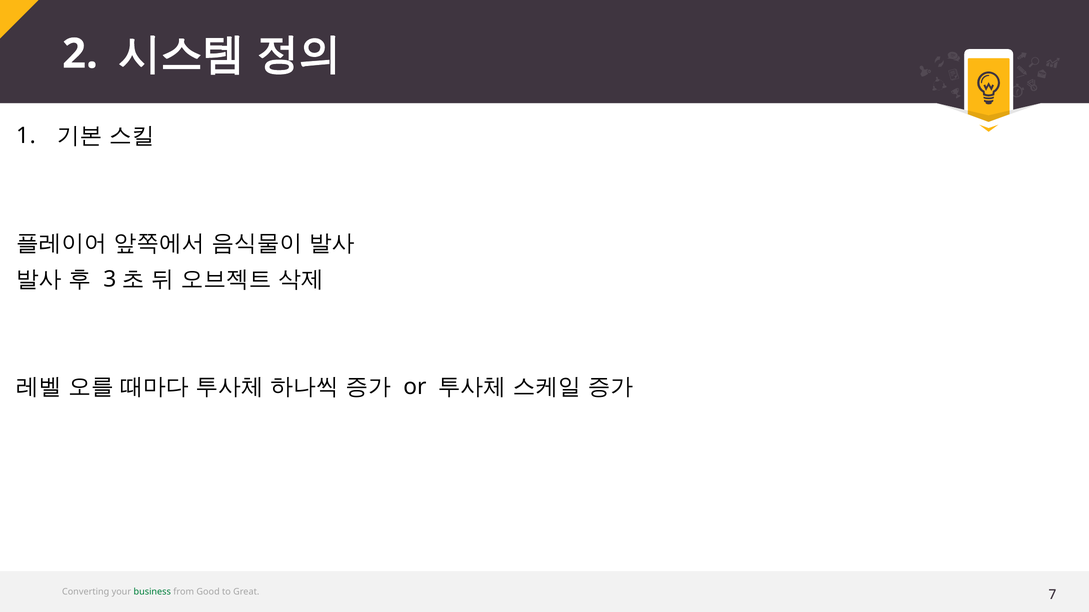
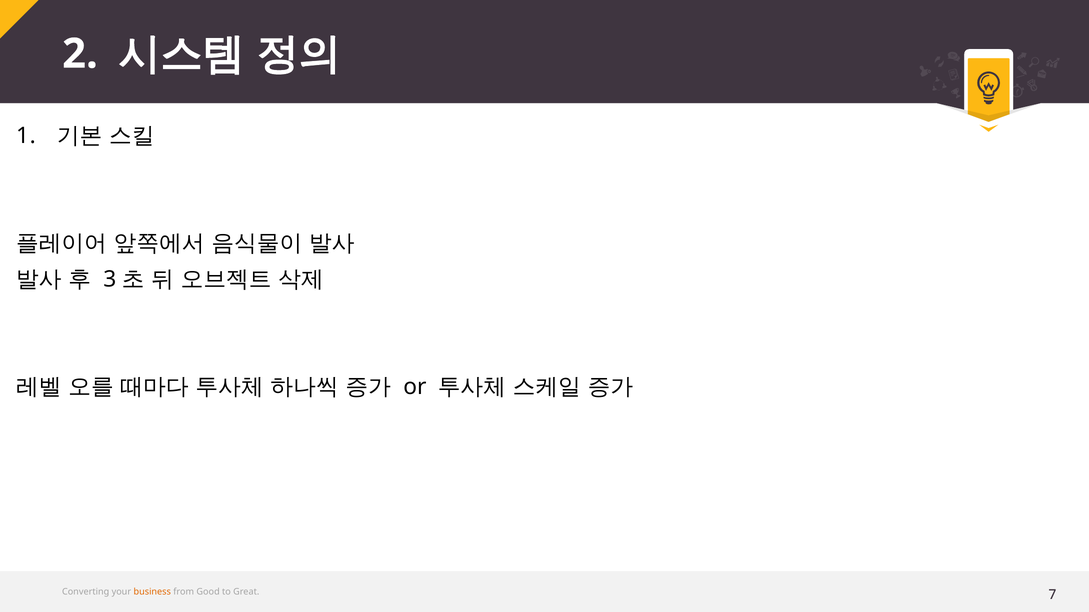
business colour: green -> orange
